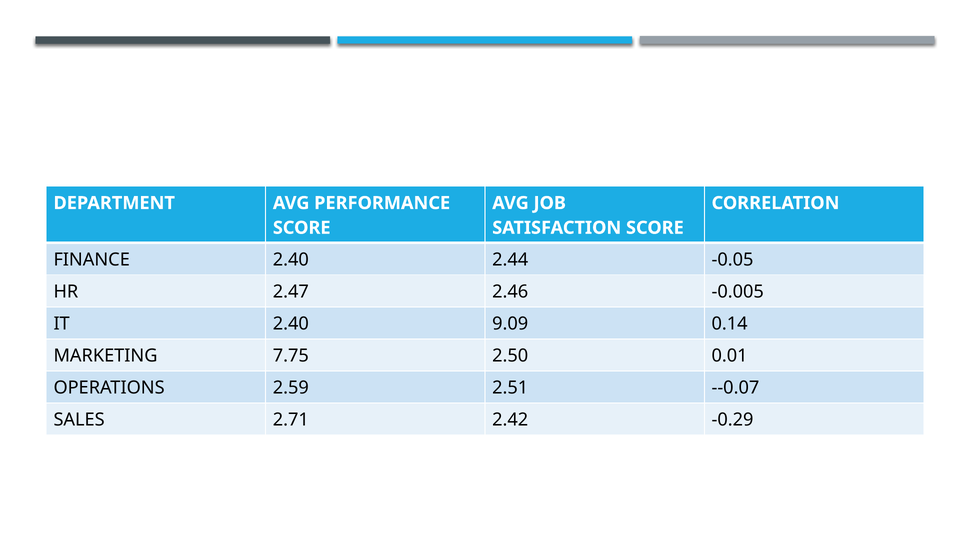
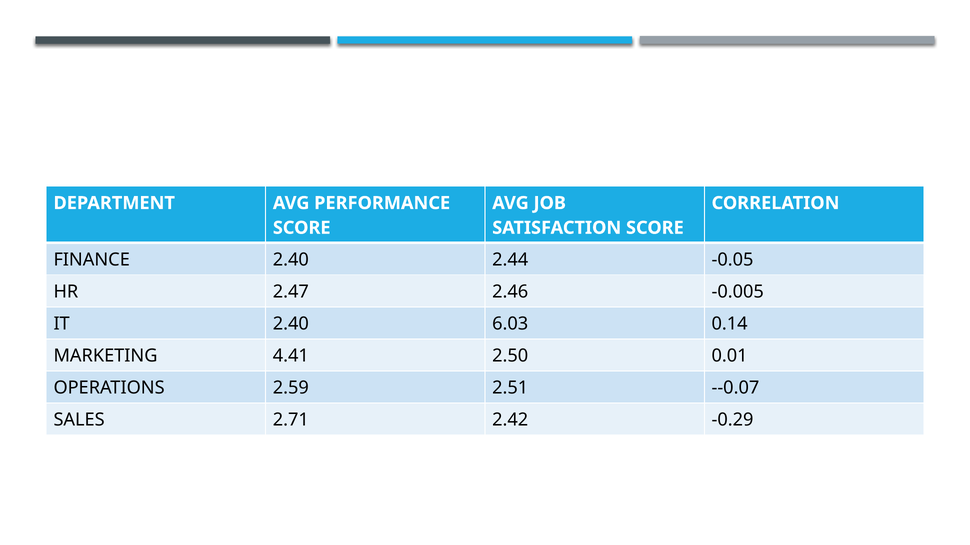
9.09: 9.09 -> 6.03
7.75: 7.75 -> 4.41
